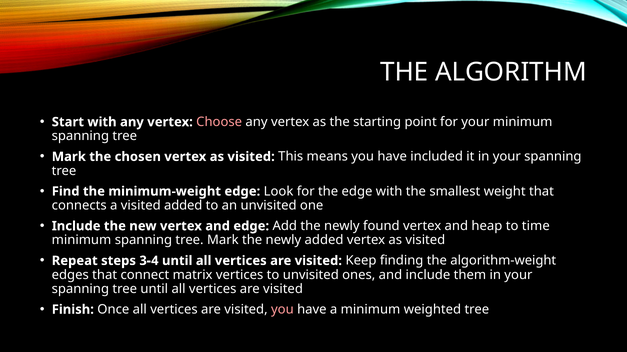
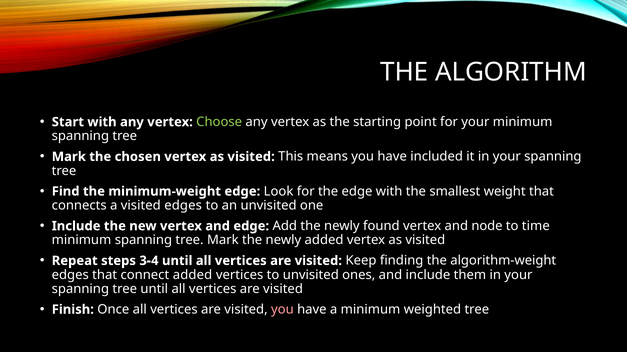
Choose colour: pink -> light green
visited added: added -> edges
heap: heap -> node
connect matrix: matrix -> added
